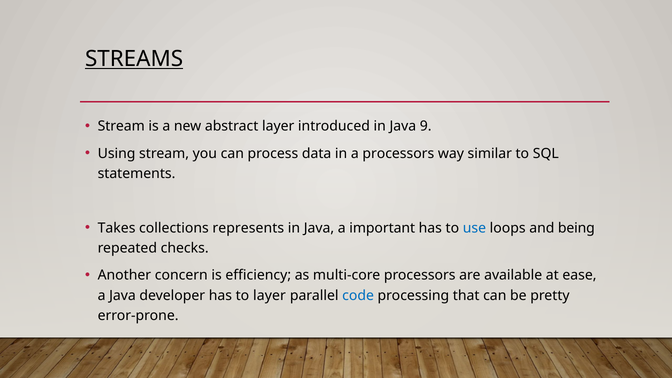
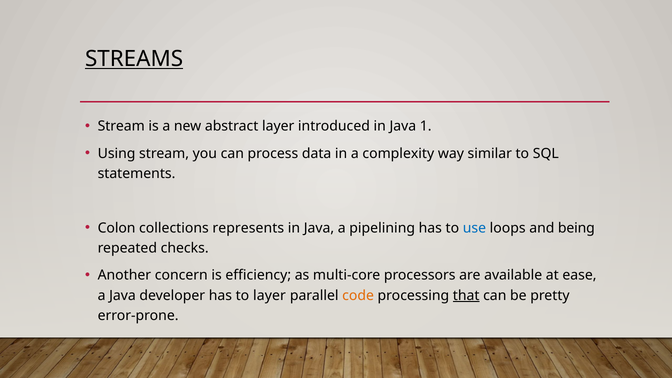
9: 9 -> 1
a processors: processors -> complexity
Takes: Takes -> Colon
important: important -> pipelining
code colour: blue -> orange
that underline: none -> present
